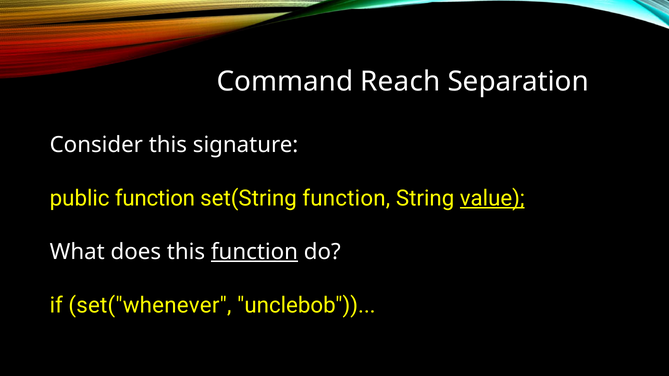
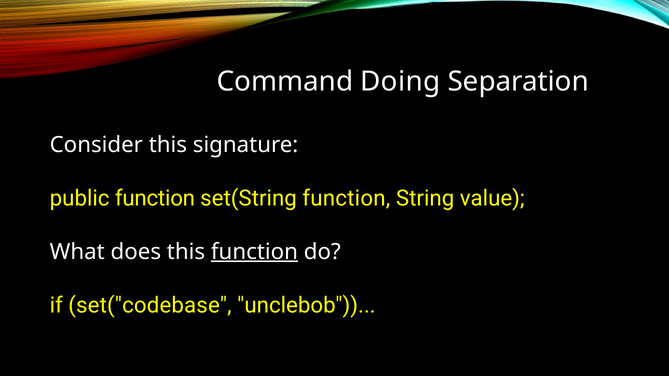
Reach: Reach -> Doing
value underline: present -> none
set("whenever: set("whenever -> set("codebase
